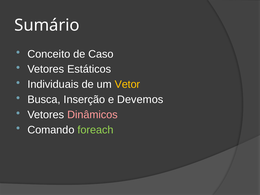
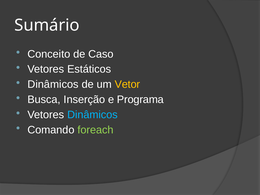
Individuais at (53, 84): Individuais -> Dinâmicos
Devemos: Devemos -> Programa
Dinâmicos at (92, 115) colour: pink -> light blue
